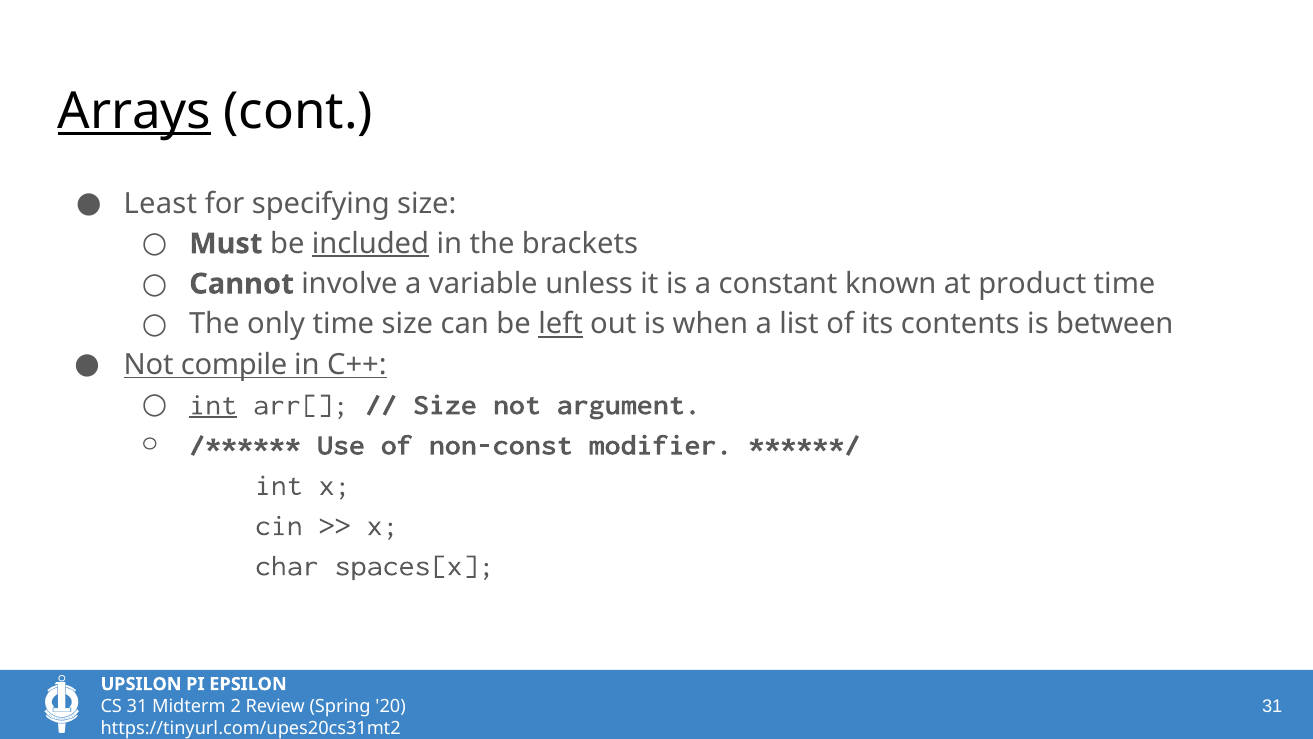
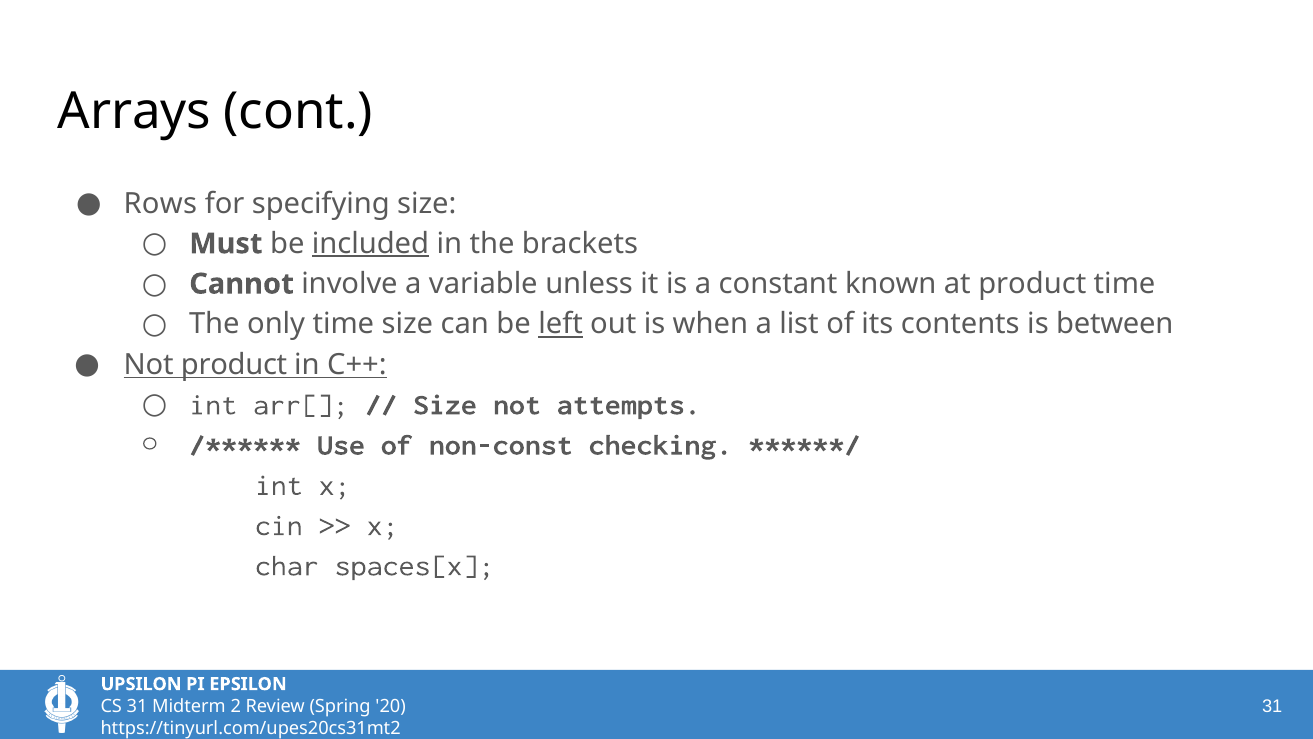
Arrays underline: present -> none
Least: Least -> Rows
Not compile: compile -> product
int at (213, 404) underline: present -> none
argument: argument -> attempts
modifier: modifier -> checking
